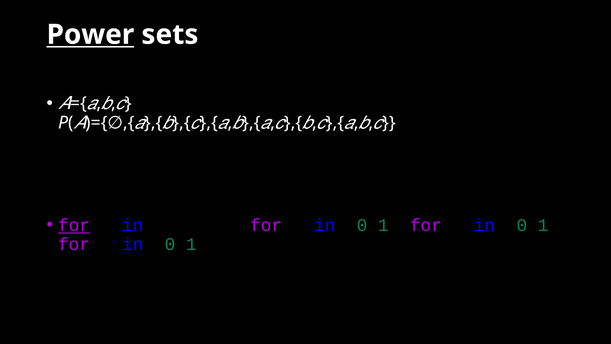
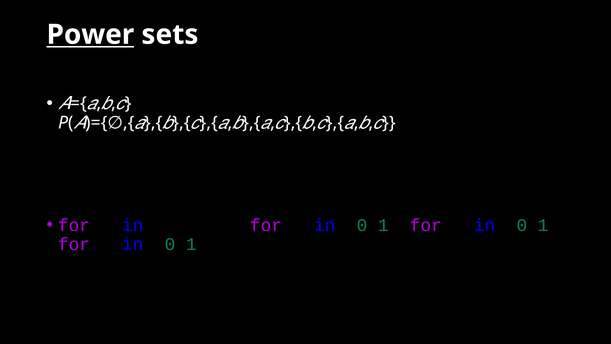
for at (74, 225) underline: present -> none
